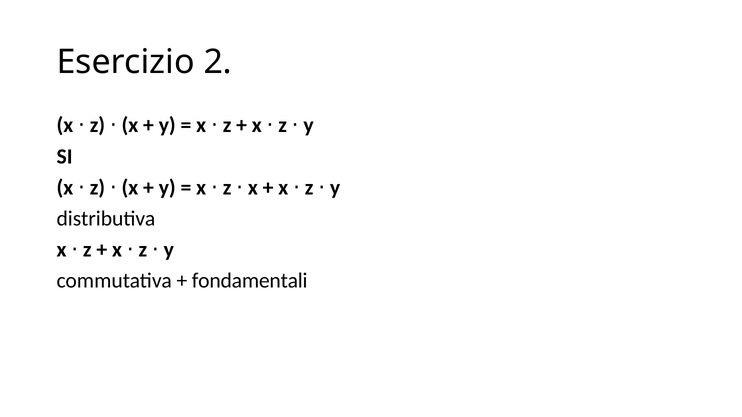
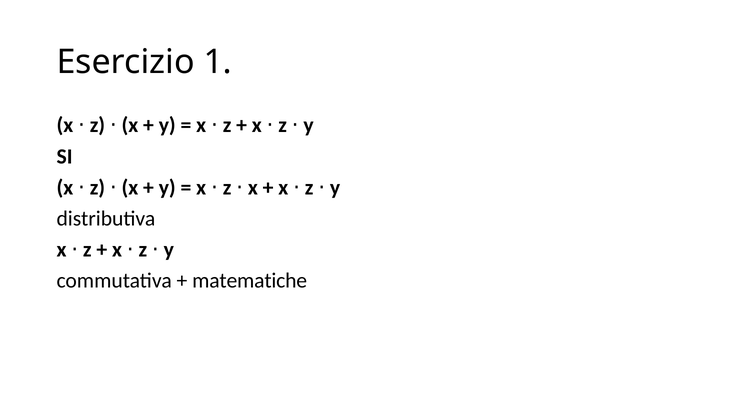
2: 2 -> 1
fondamentali: fondamentali -> matematiche
